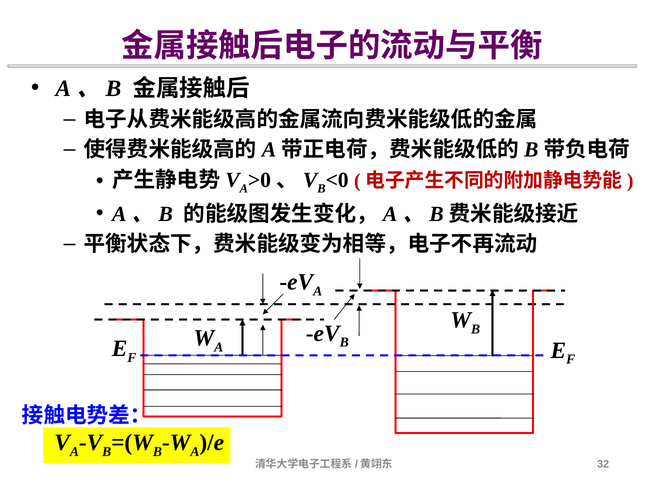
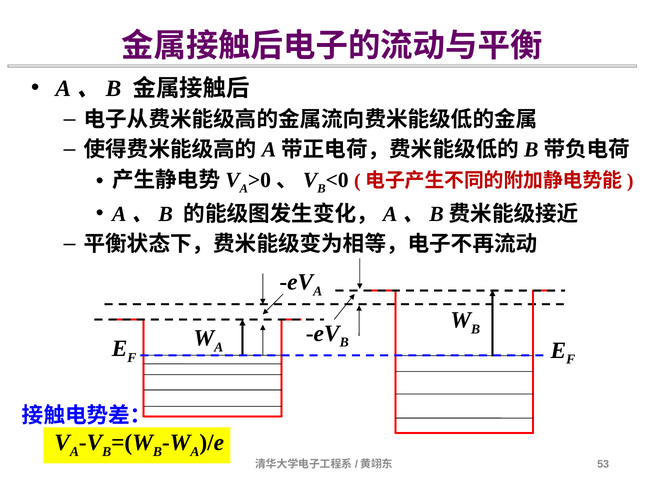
32: 32 -> 53
